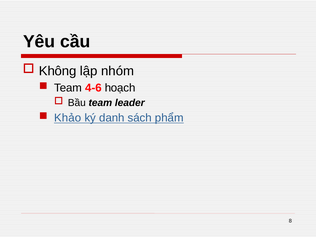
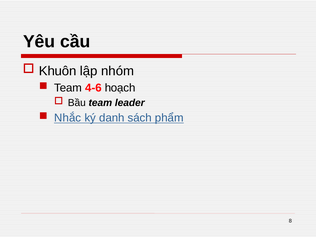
Không: Không -> Khuôn
Khảo: Khảo -> Nhắc
